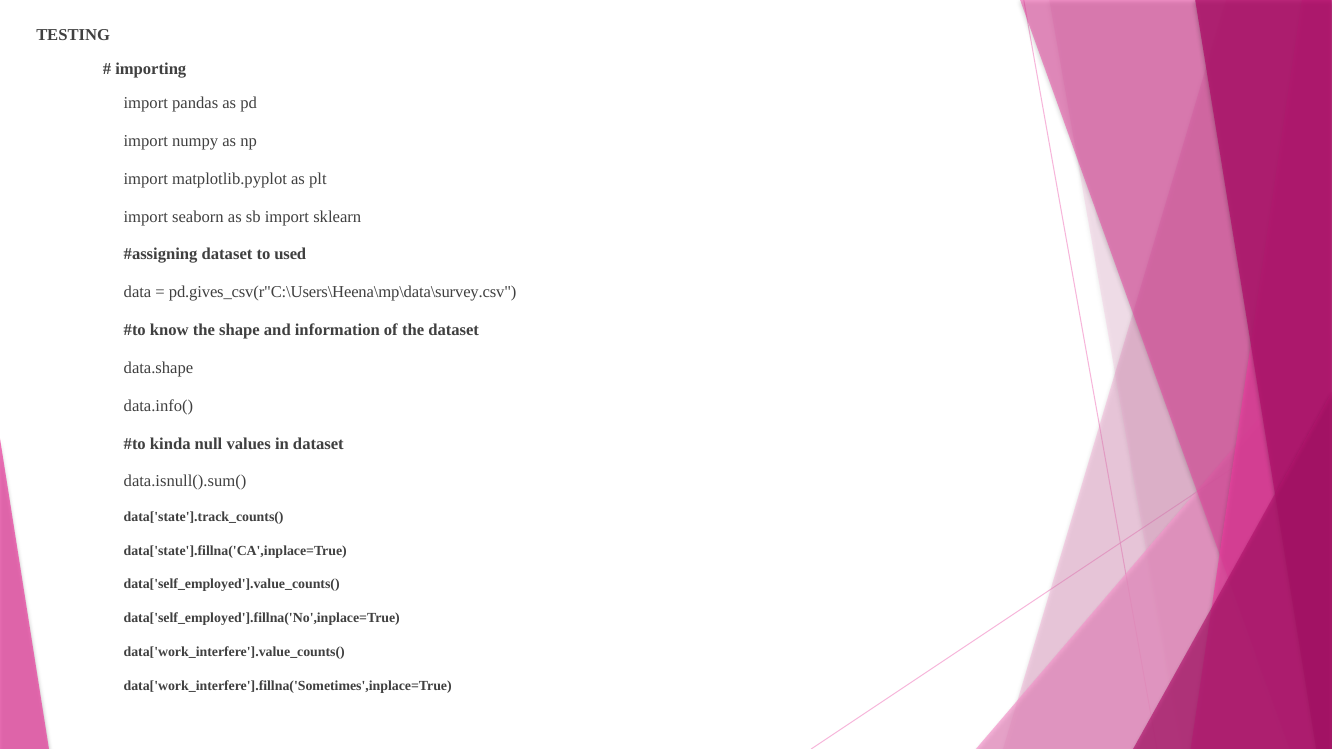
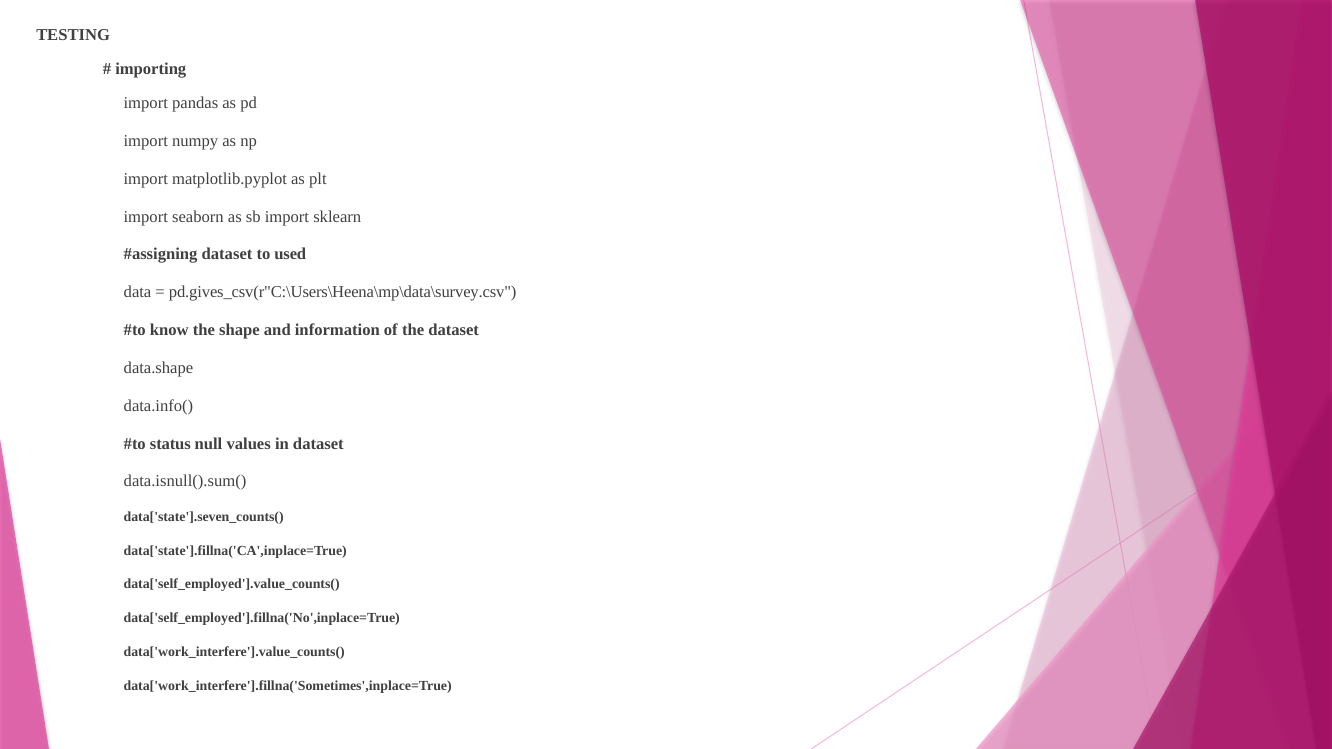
kinda: kinda -> status
data['state'].track_counts(: data['state'].track_counts( -> data['state'].seven_counts(
